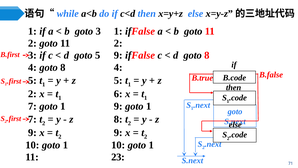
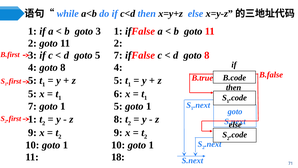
9 at (118, 55): 9 -> 7
2 at (32, 94): 2 -> 5
9 at (118, 106): 9 -> 5
7 at (32, 119): 7 -> 1
23: 23 -> 18
